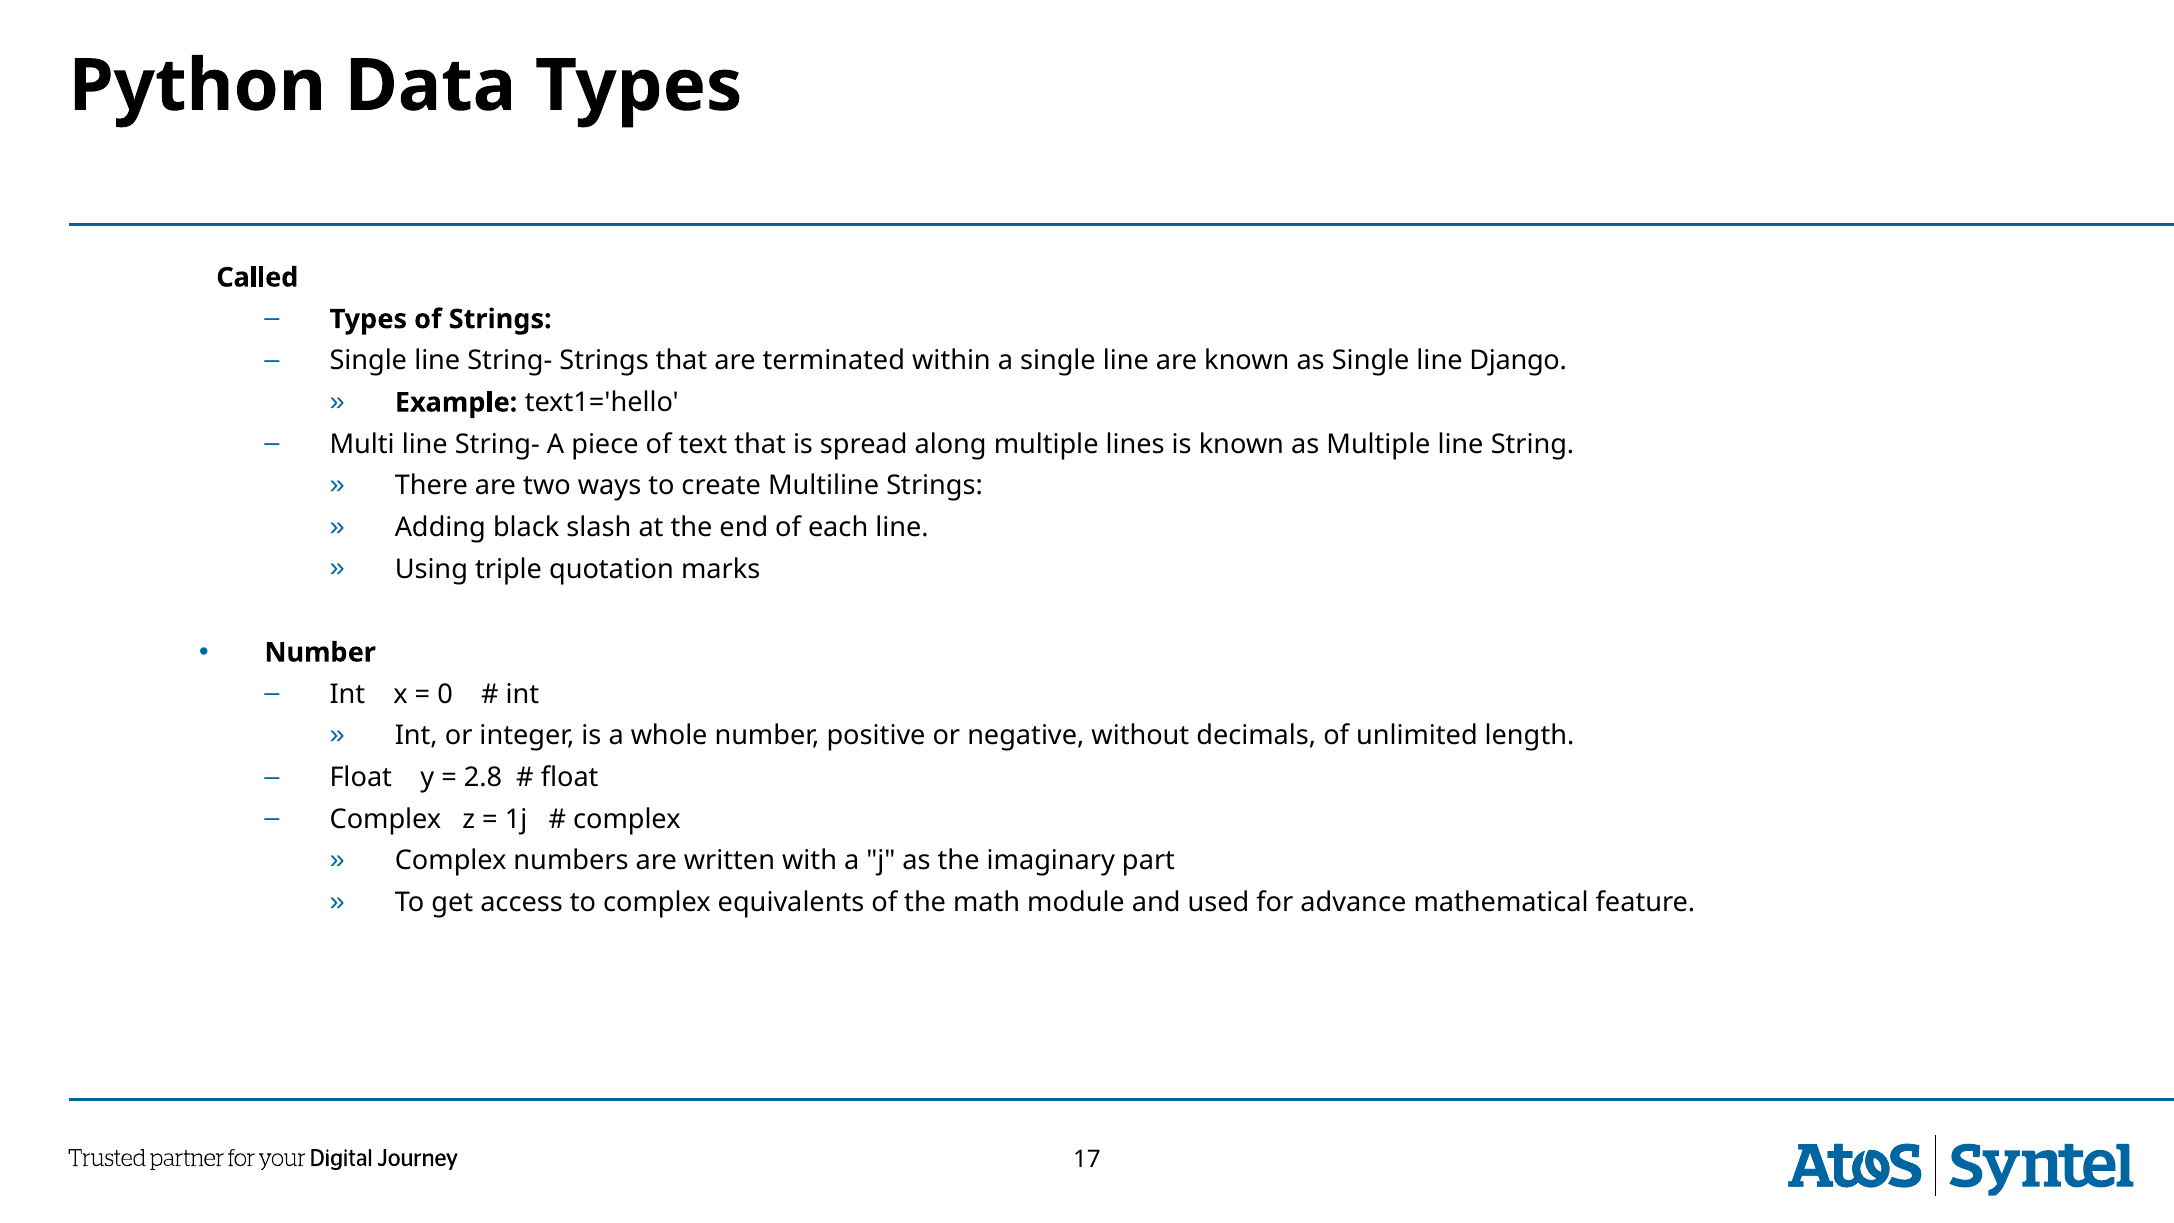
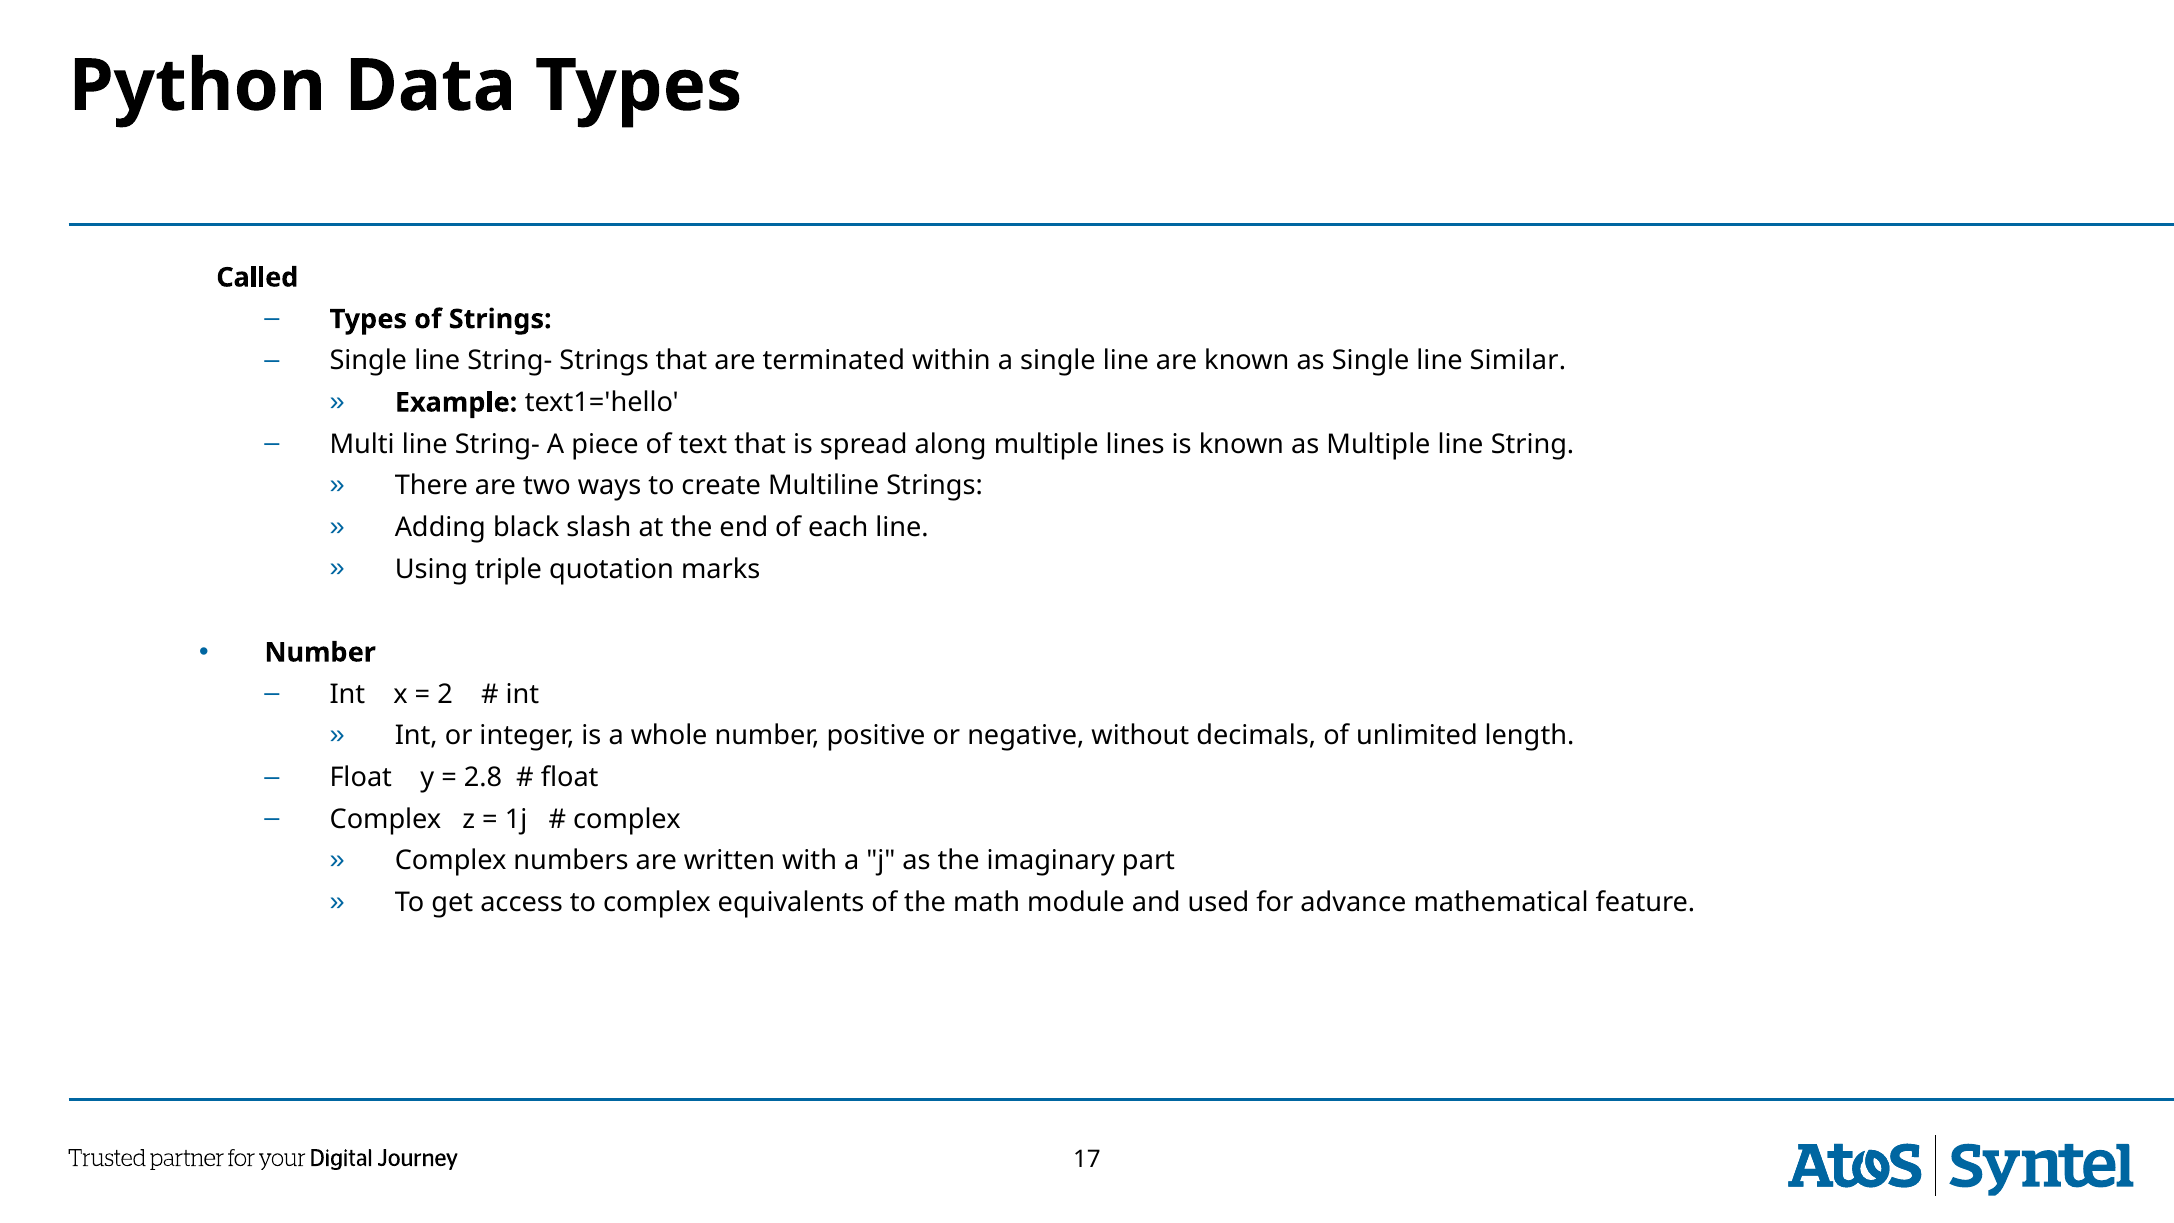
Django: Django -> Similar
0: 0 -> 2
